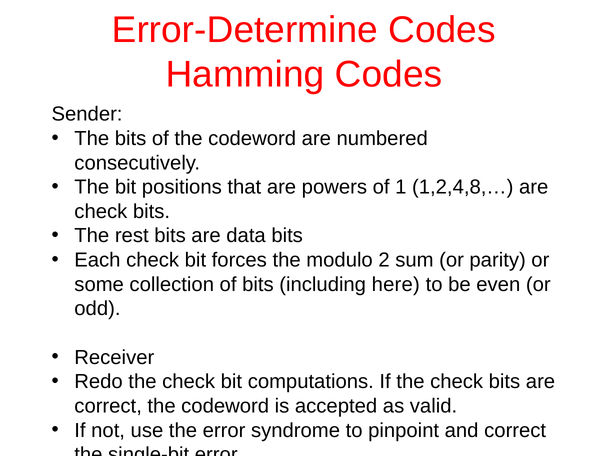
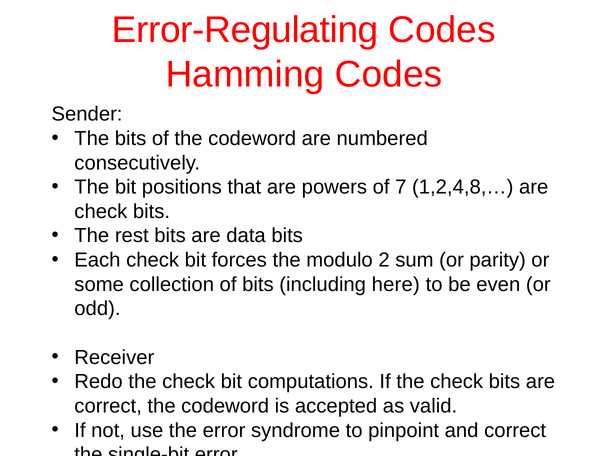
Error-Determine: Error-Determine -> Error-Regulating
1: 1 -> 7
